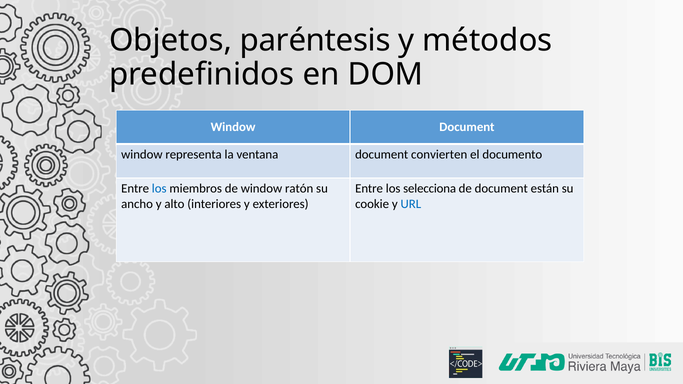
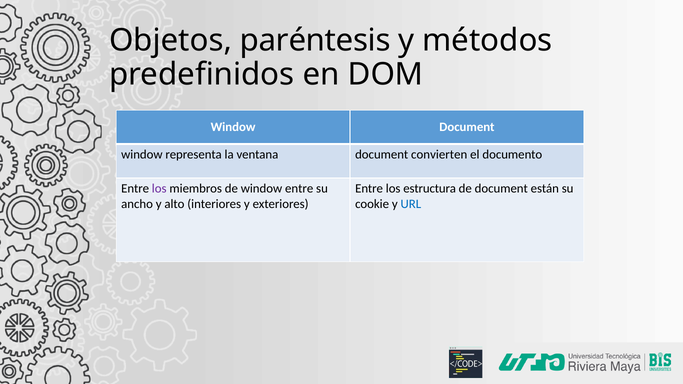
los at (159, 189) colour: blue -> purple
window ratón: ratón -> entre
selecciona: selecciona -> estructura
